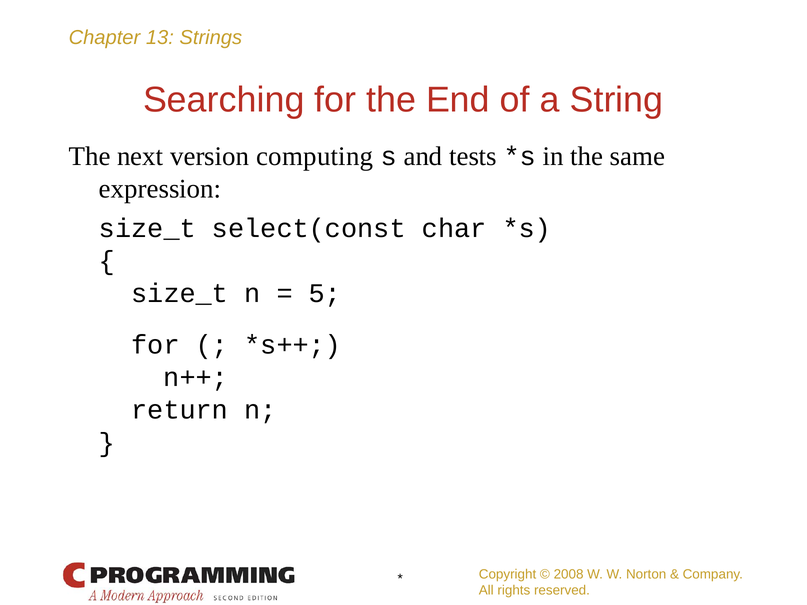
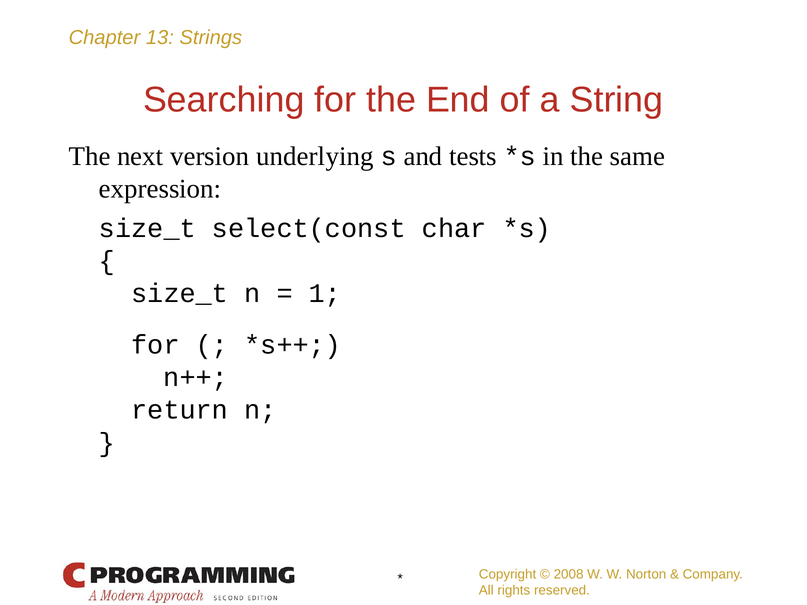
computing: computing -> underlying
5: 5 -> 1
